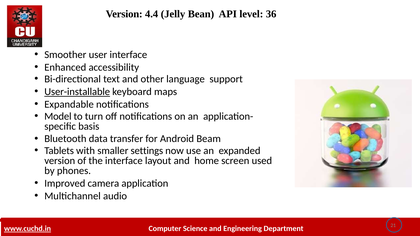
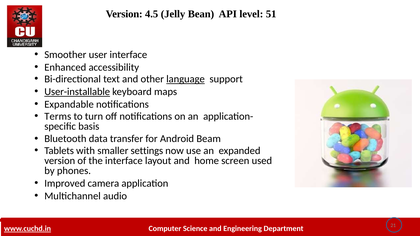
4.4: 4.4 -> 4.5
36: 36 -> 51
language underline: none -> present
Model: Model -> Terms
